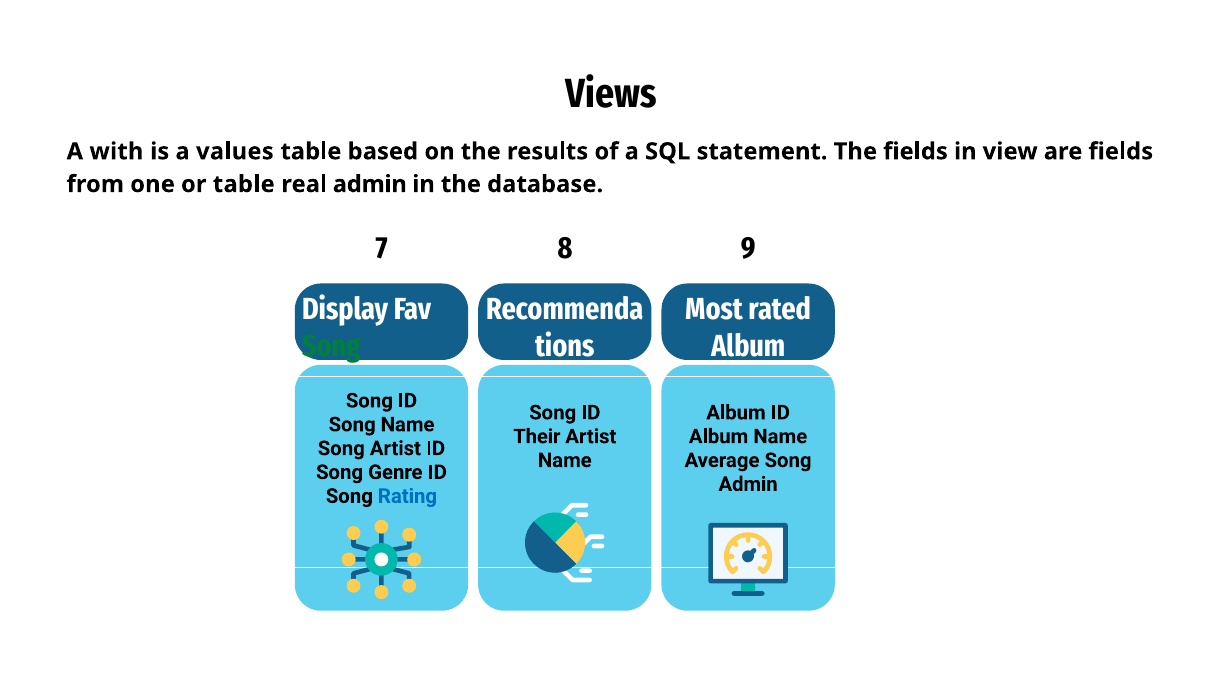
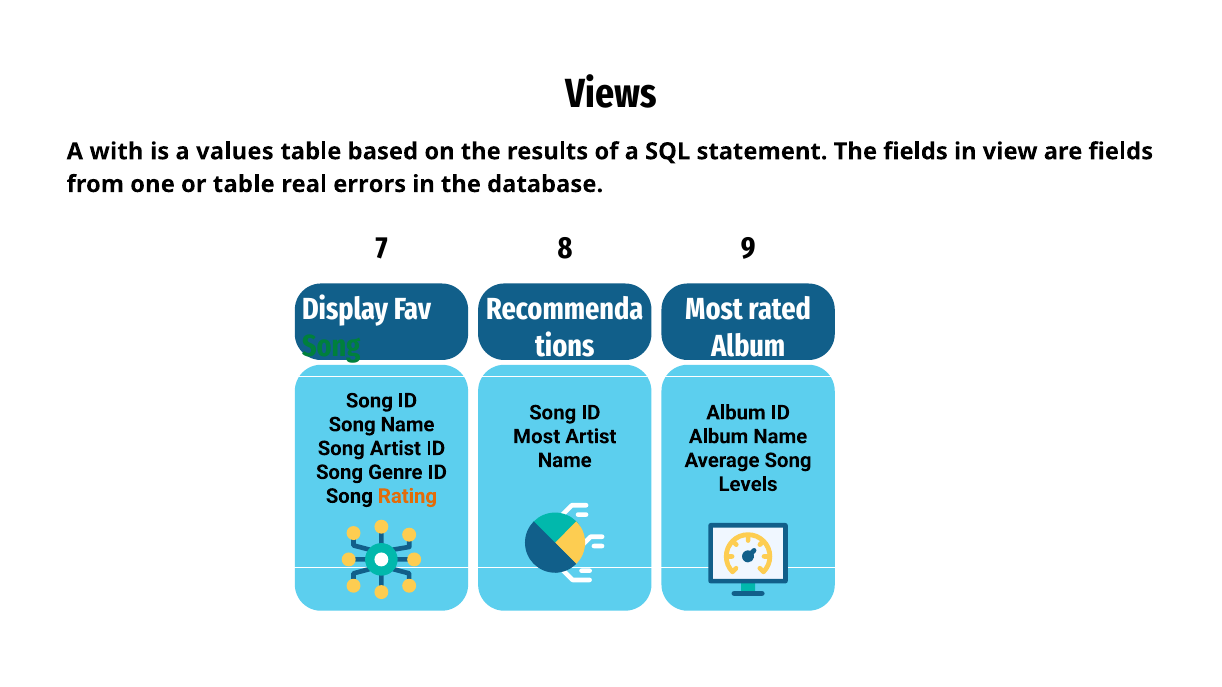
real admin: admin -> errors
Their at (537, 437): Their -> Most
Admin at (748, 484): Admin -> Levels
Rating colour: blue -> orange
